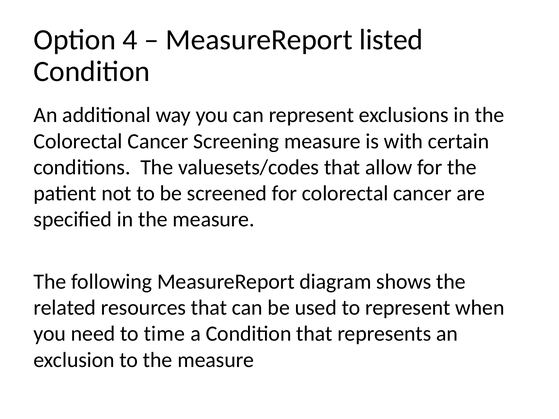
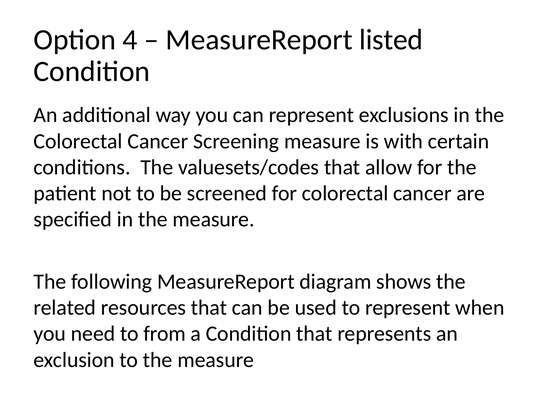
time: time -> from
